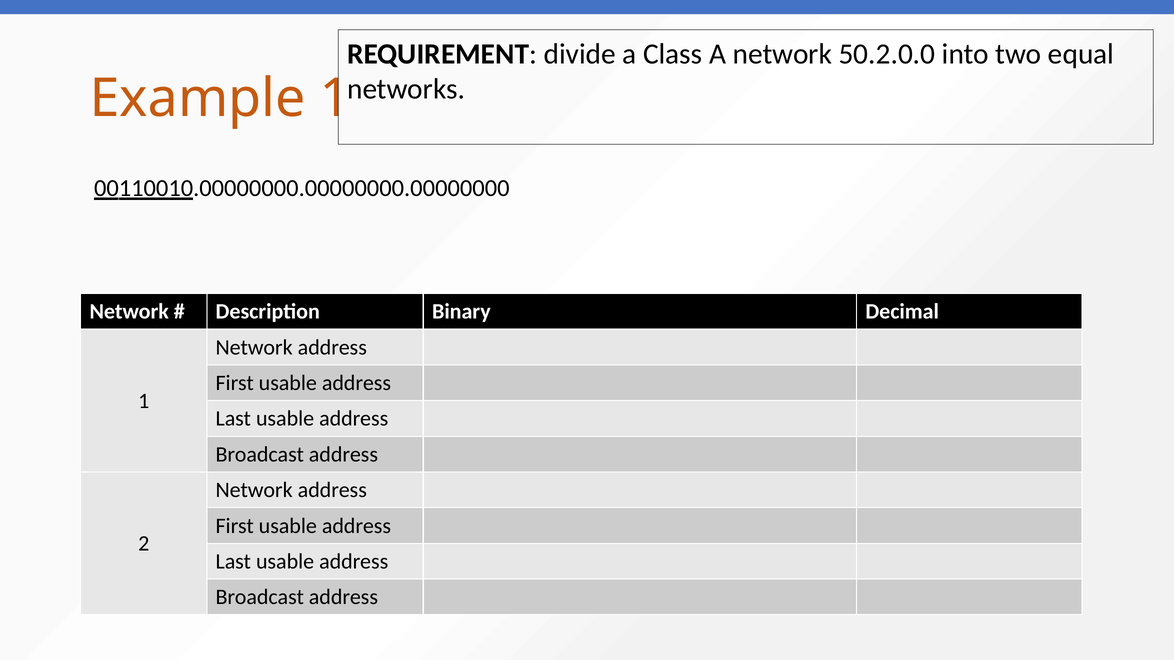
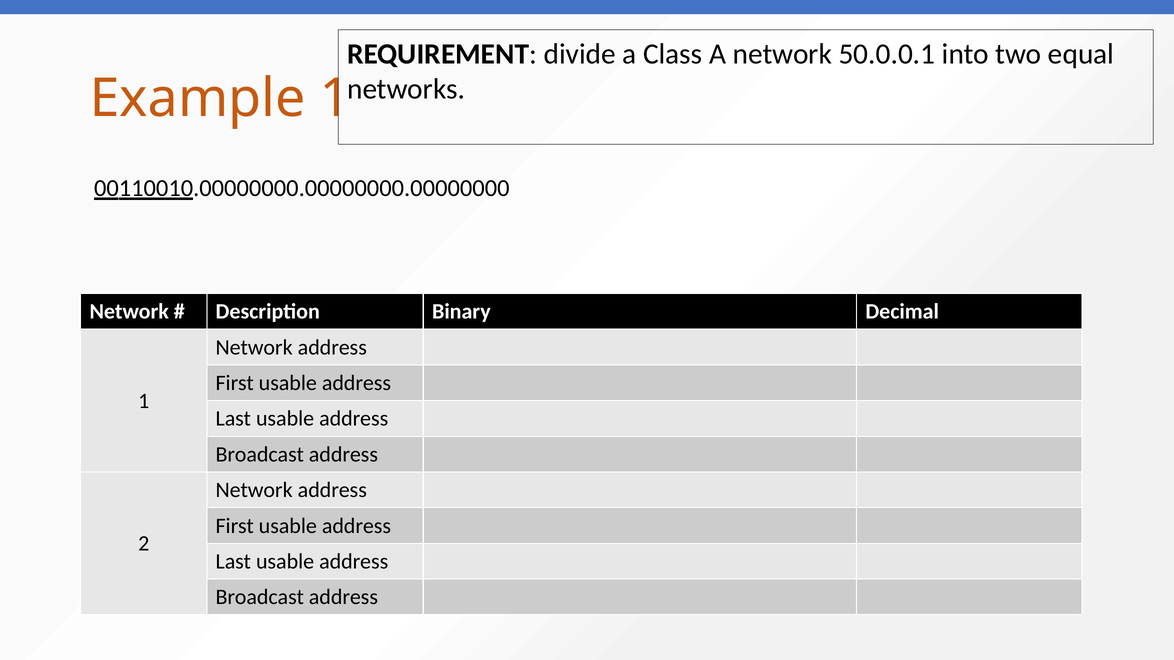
50.2.0.0: 50.2.0.0 -> 50.0.0.1
